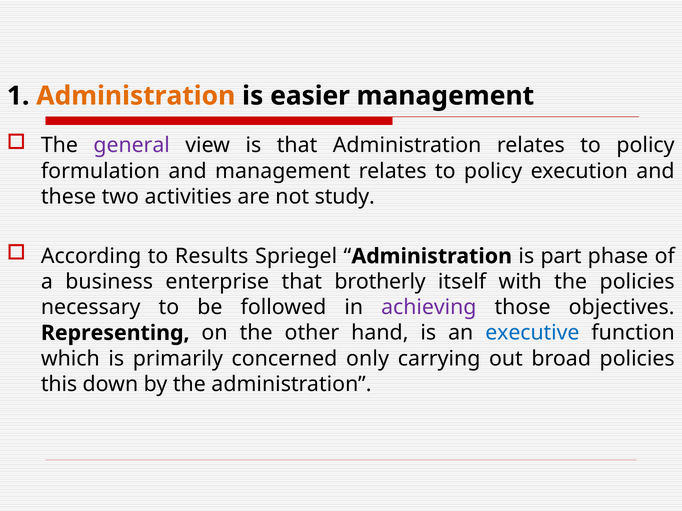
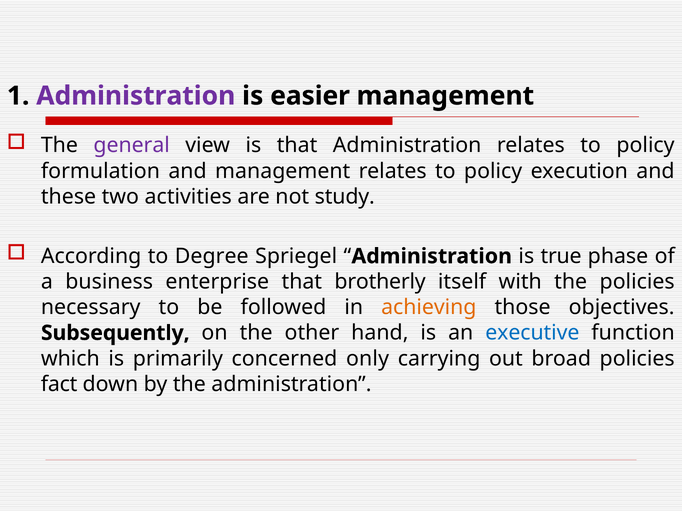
Administration at (136, 96) colour: orange -> purple
Results: Results -> Degree
part: part -> true
achieving colour: purple -> orange
Representing: Representing -> Subsequently
this: this -> fact
